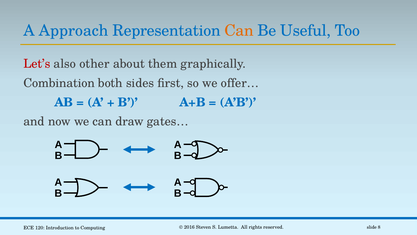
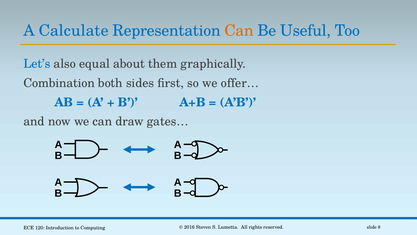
Approach: Approach -> Calculate
Let’s colour: red -> blue
other: other -> equal
